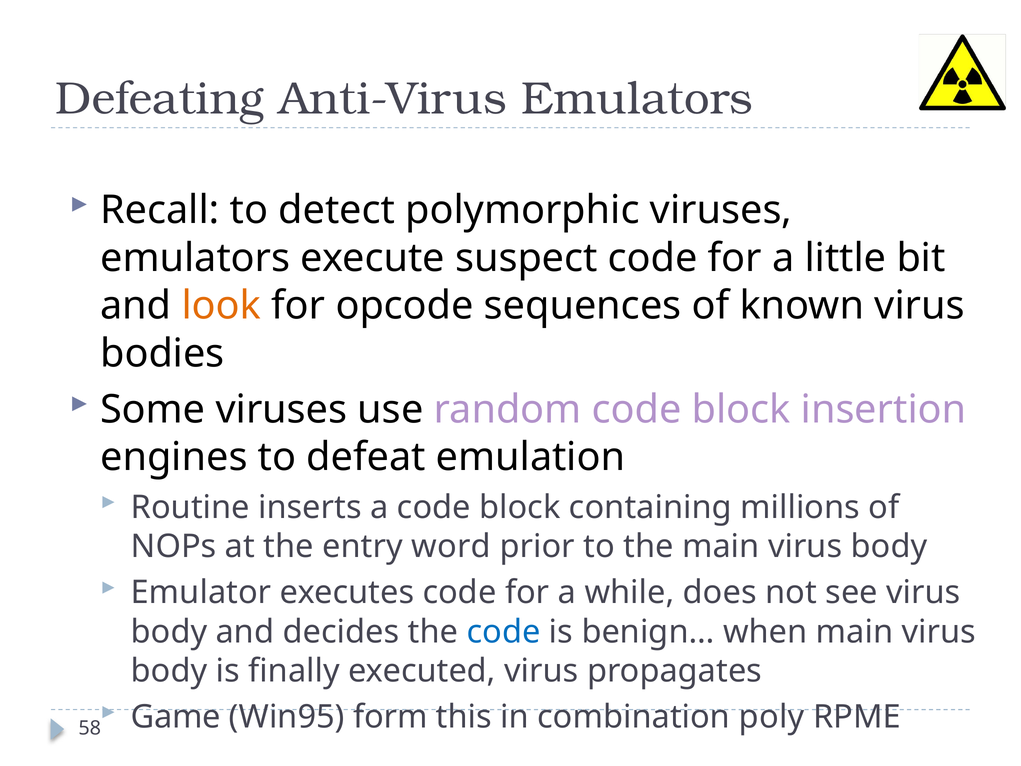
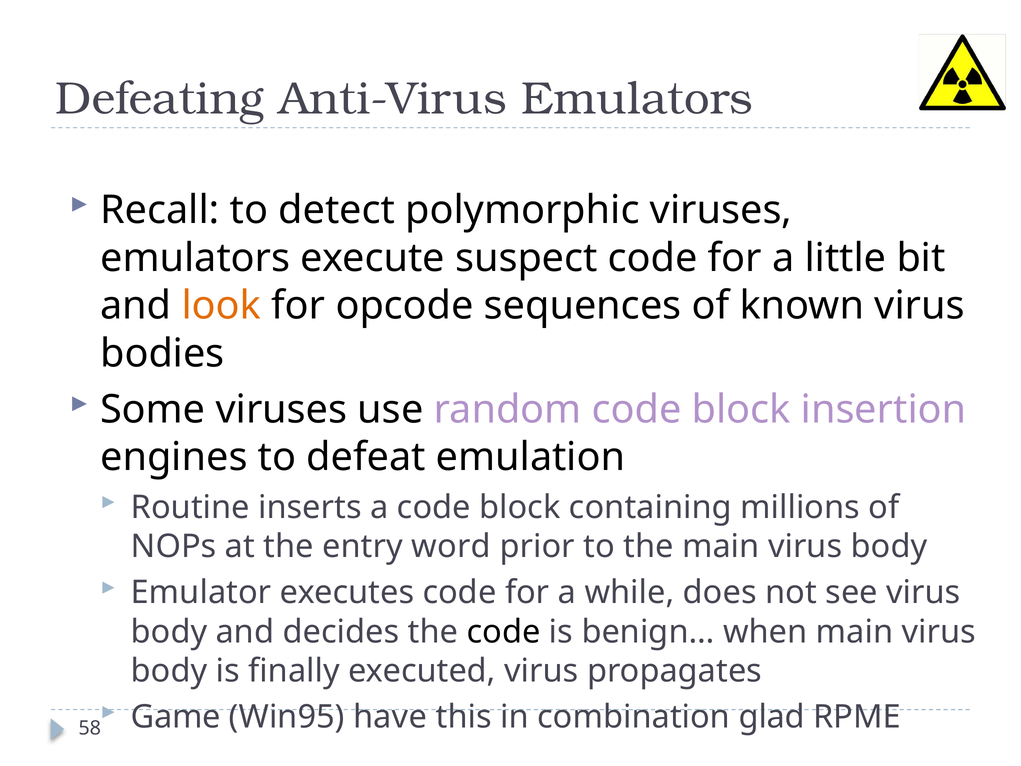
code at (504, 632) colour: blue -> black
form: form -> have
poly: poly -> glad
